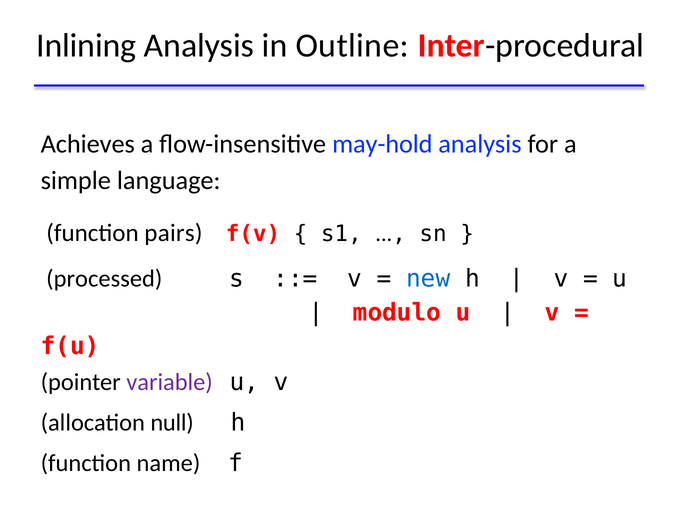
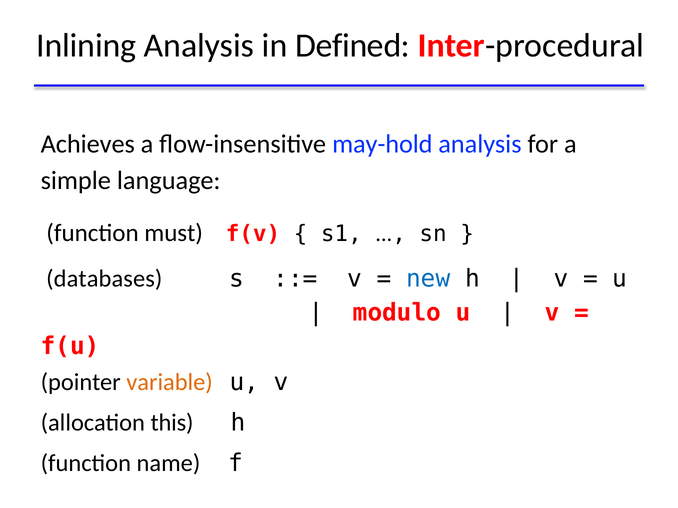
Outline: Outline -> Defined
pairs: pairs -> must
processed: processed -> databases
variable colour: purple -> orange
null: null -> this
